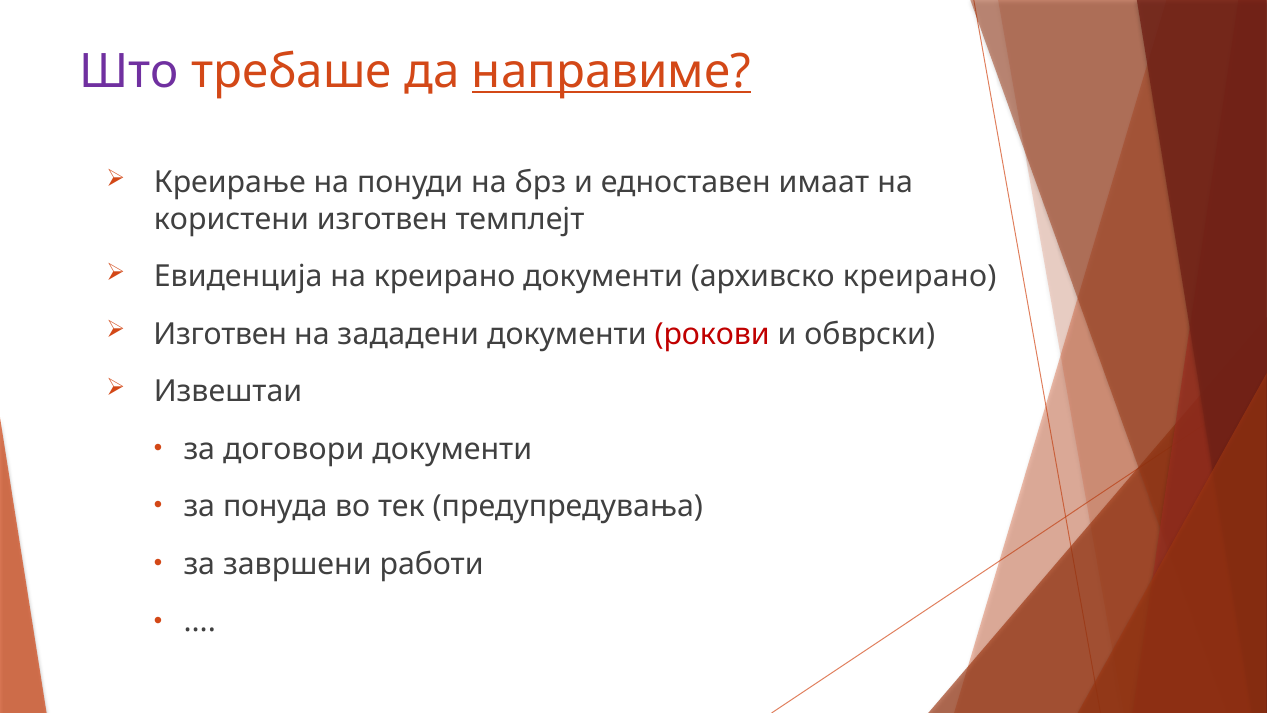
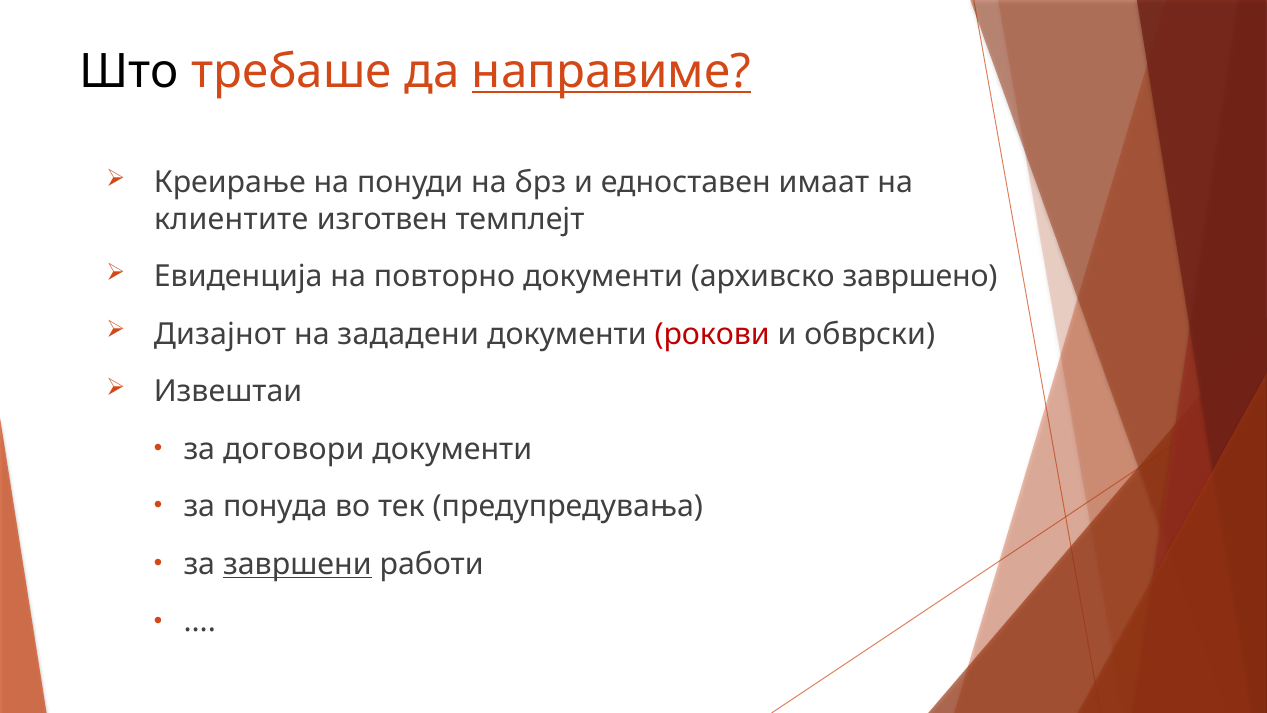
Што colour: purple -> black
користени: користени -> клиентите
на креирано: креирано -> повторно
архивско креирано: креирано -> завршено
Изготвен at (220, 334): Изготвен -> Дизајнот
завршени underline: none -> present
